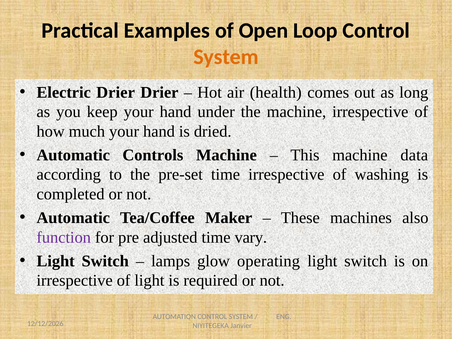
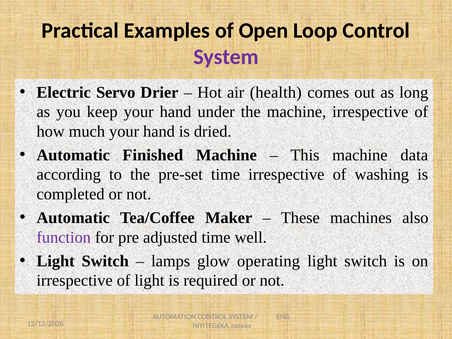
System at (226, 57) colour: orange -> purple
Electric Drier: Drier -> Servo
Controls: Controls -> Finished
vary: vary -> well
